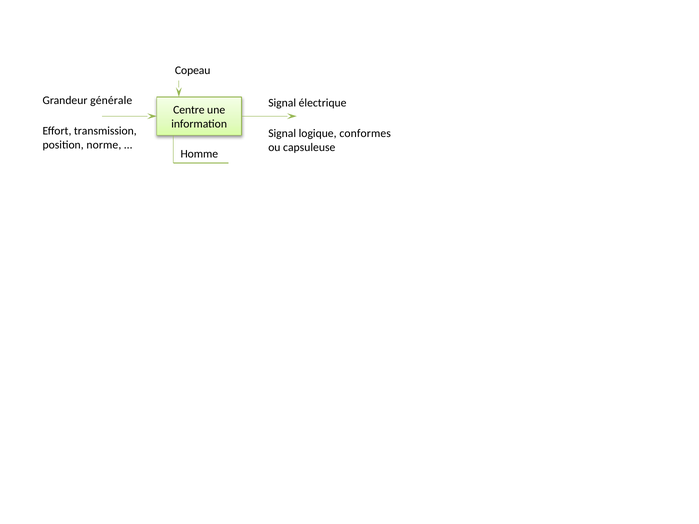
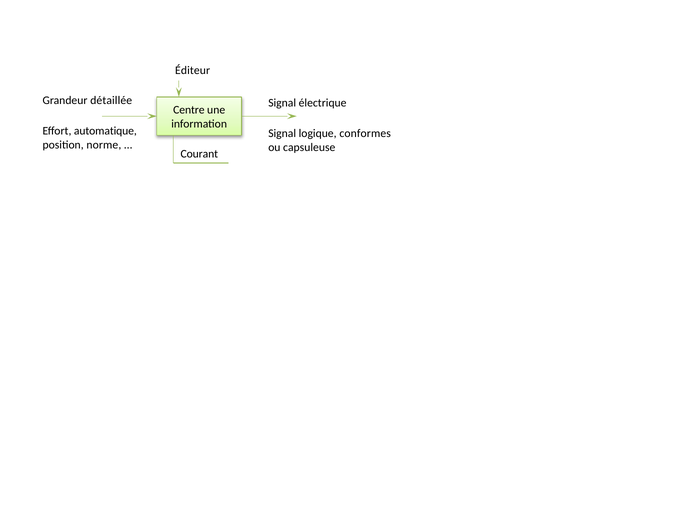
Copeau: Copeau -> Éditeur
générale: générale -> détaillée
transmission: transmission -> automatique
Homme: Homme -> Courant
